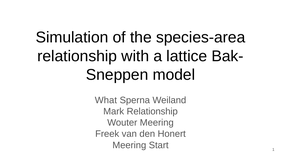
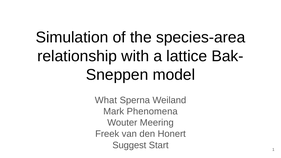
Mark Relationship: Relationship -> Phenomena
Meering at (129, 145): Meering -> Suggest
